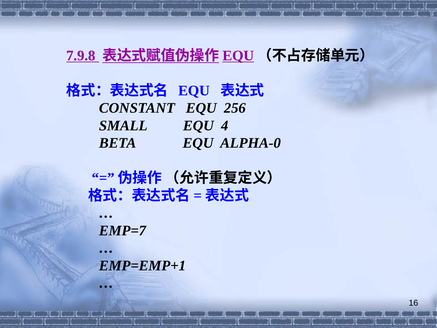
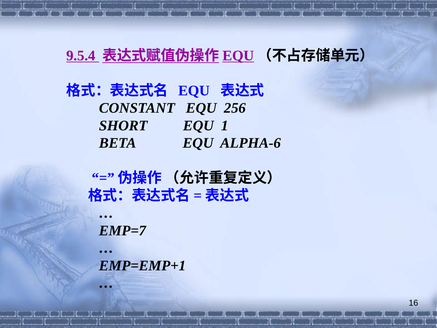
7.9.8: 7.9.8 -> 9.5.4
SMALL: SMALL -> SHORT
4: 4 -> 1
ALPHA-0: ALPHA-0 -> ALPHA-6
